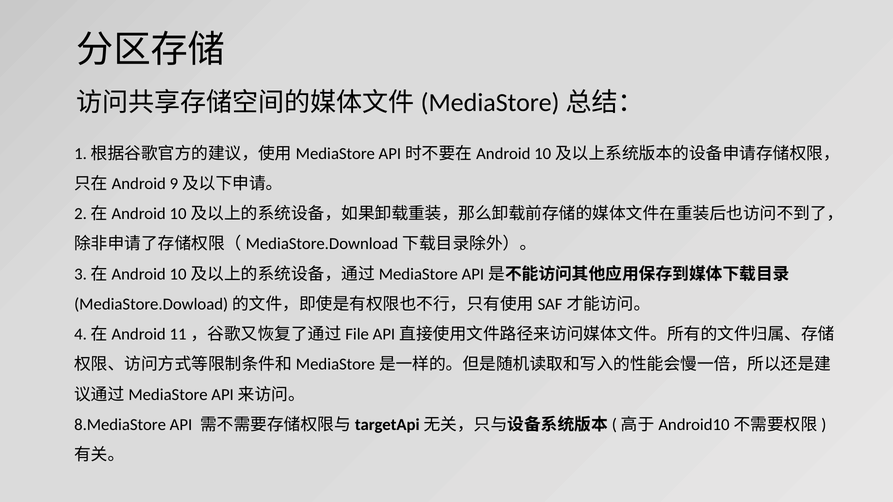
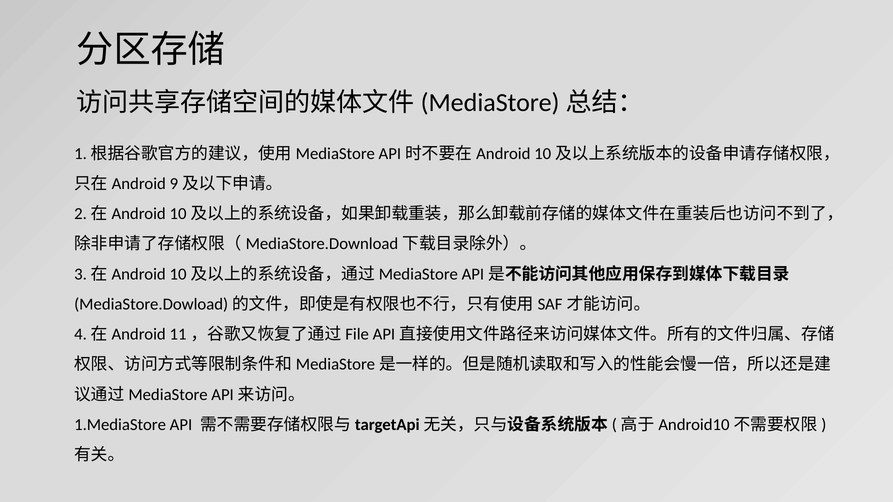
8.MediaStore: 8.MediaStore -> 1.MediaStore
